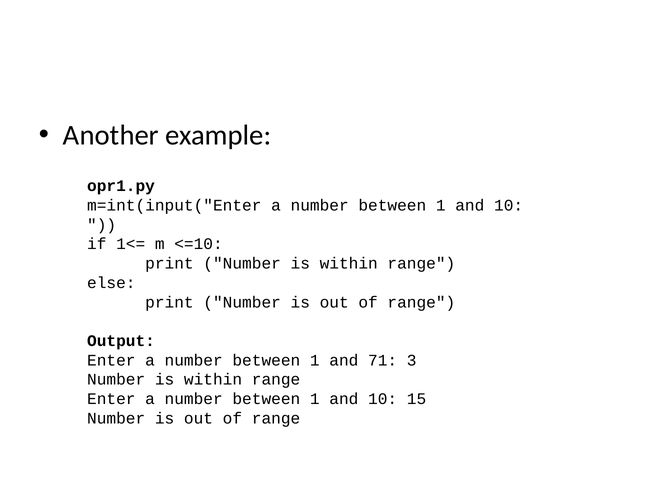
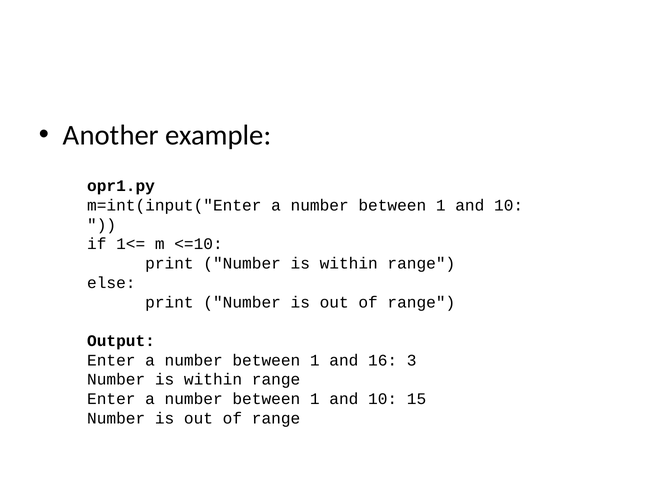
71: 71 -> 16
